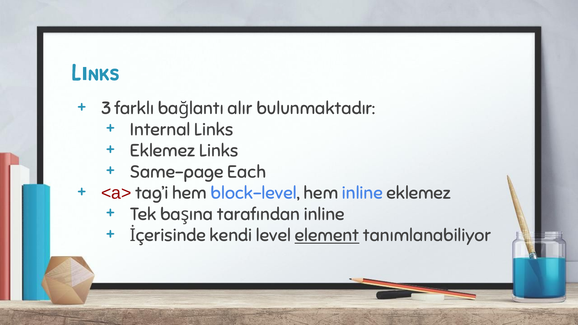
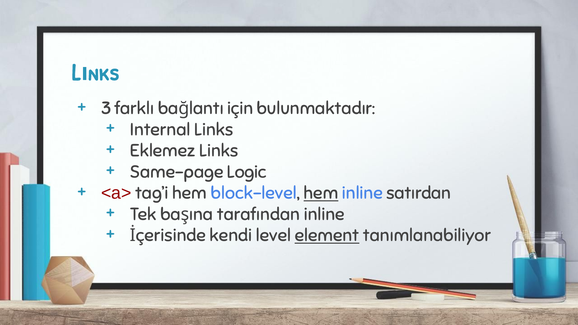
alır: alır -> için
Each: Each -> Logic
hem at (321, 193) underline: none -> present
inline eklemez: eklemez -> satırdan
